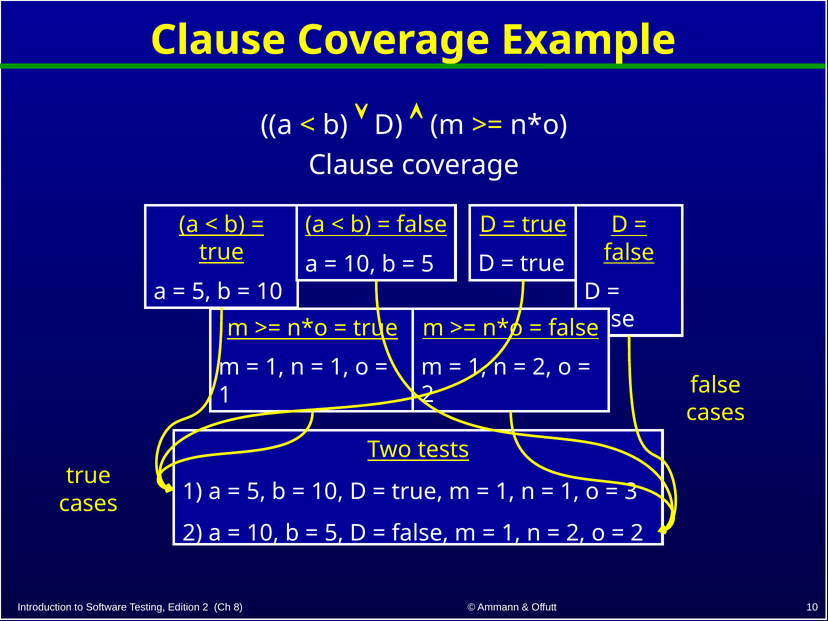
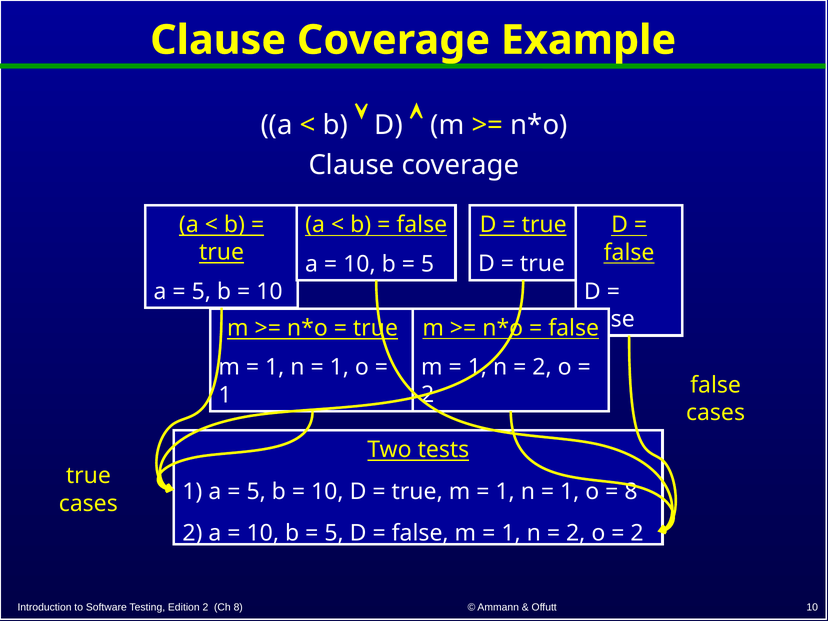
3 at (631, 491): 3 -> 8
